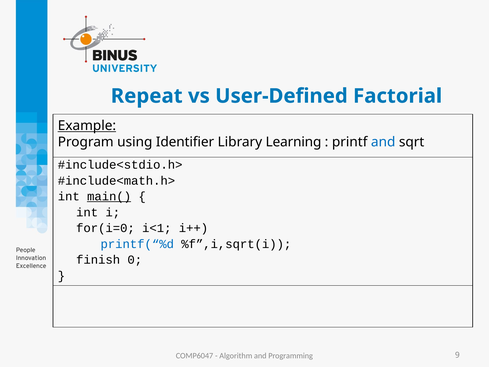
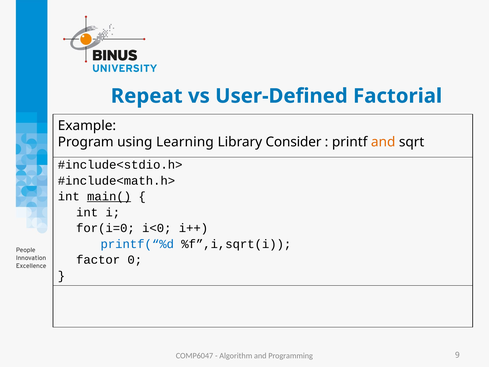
Example underline: present -> none
Identifier: Identifier -> Learning
Learning: Learning -> Consider
and at (383, 142) colour: blue -> orange
i<1: i<1 -> i<0
finish: finish -> factor
